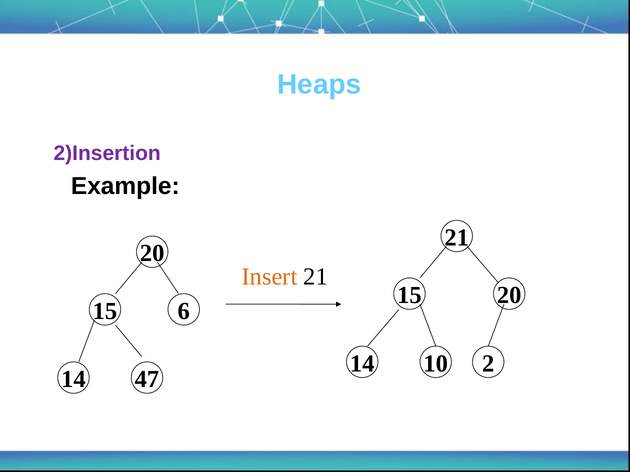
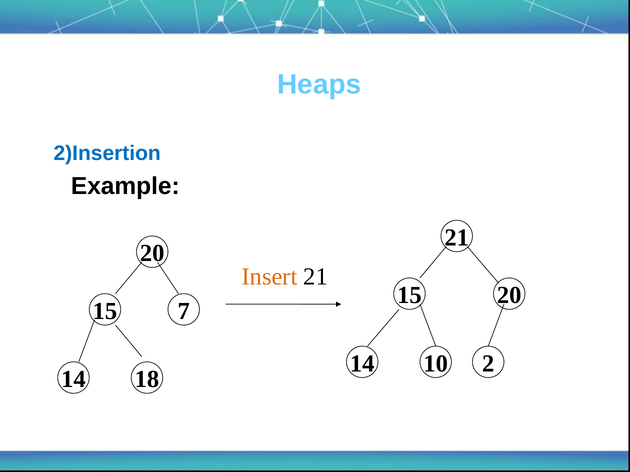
2)Insertion colour: purple -> blue
6: 6 -> 7
47: 47 -> 18
